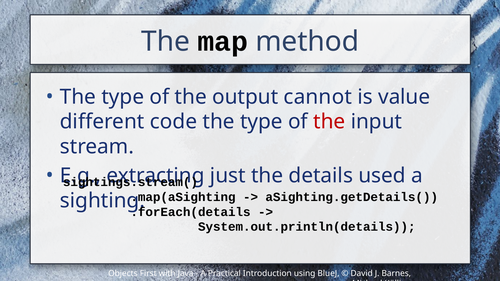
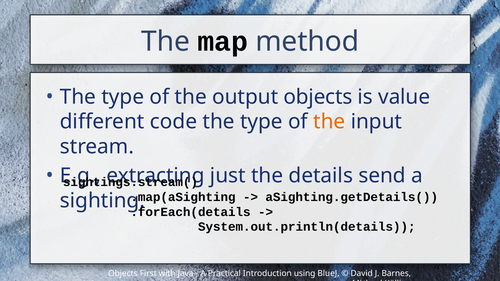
output cannot: cannot -> objects
the at (329, 122) colour: red -> orange
used: used -> send
